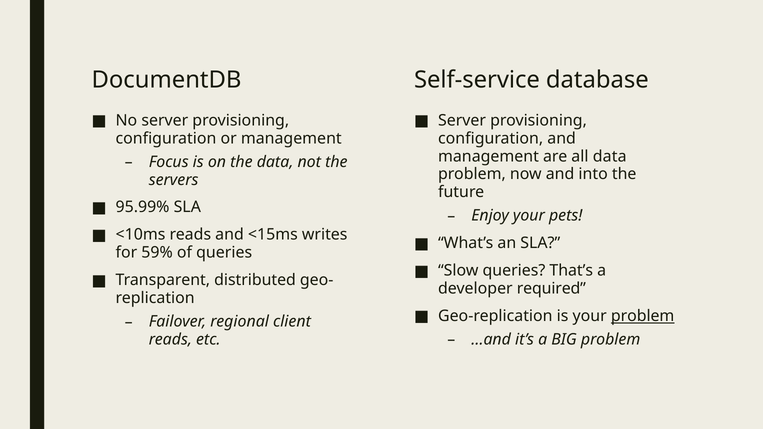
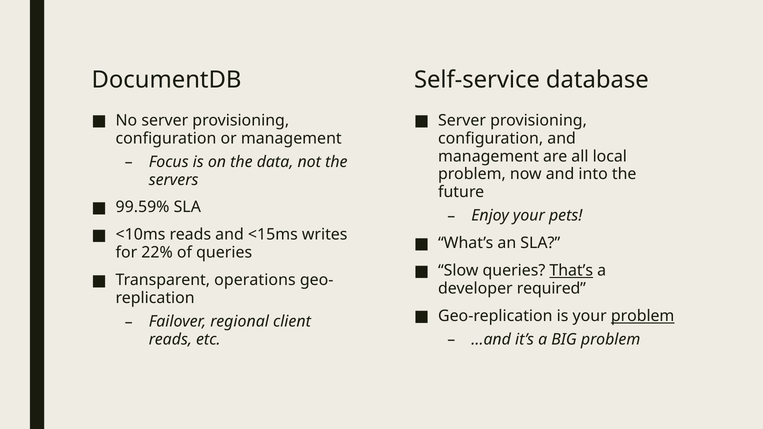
all data: data -> local
95.99%: 95.99% -> 99.59%
59%: 59% -> 22%
That’s underline: none -> present
distributed: distributed -> operations
